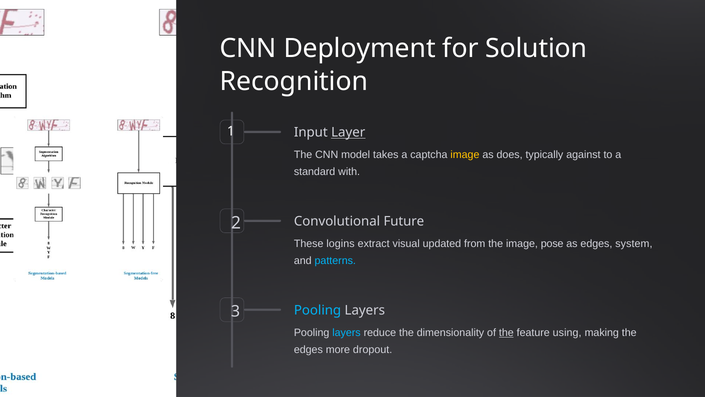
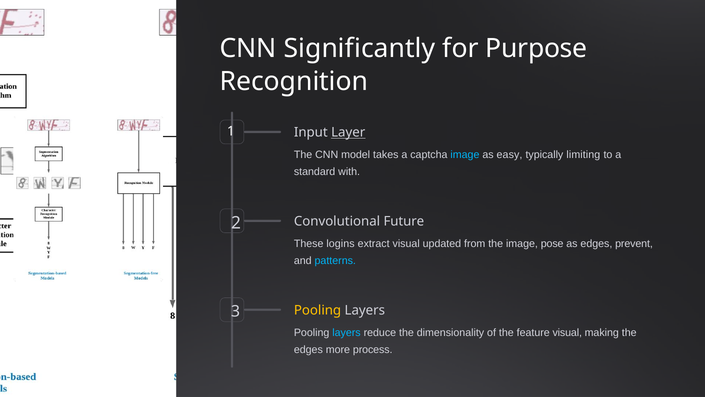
Deployment: Deployment -> Significantly
Solution: Solution -> Purpose
image at (465, 155) colour: yellow -> light blue
does: does -> easy
against: against -> limiting
system: system -> prevent
Pooling at (318, 310) colour: light blue -> yellow
the at (506, 332) underline: present -> none
feature using: using -> visual
dropout: dropout -> process
